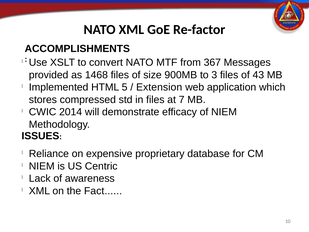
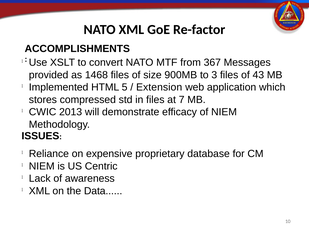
2014: 2014 -> 2013
Fact: Fact -> Data
